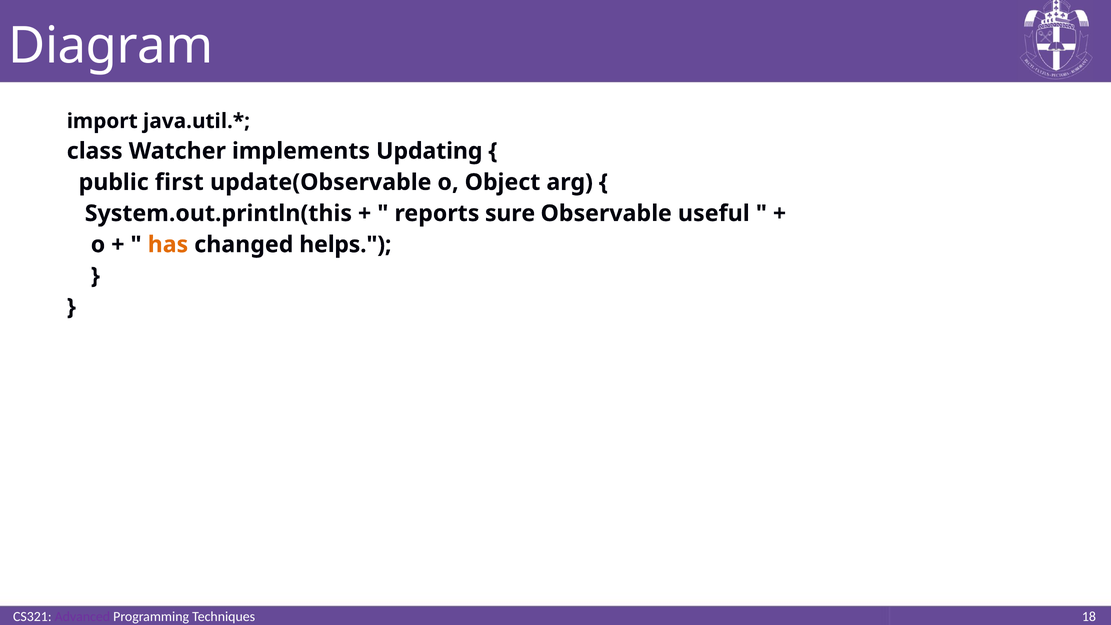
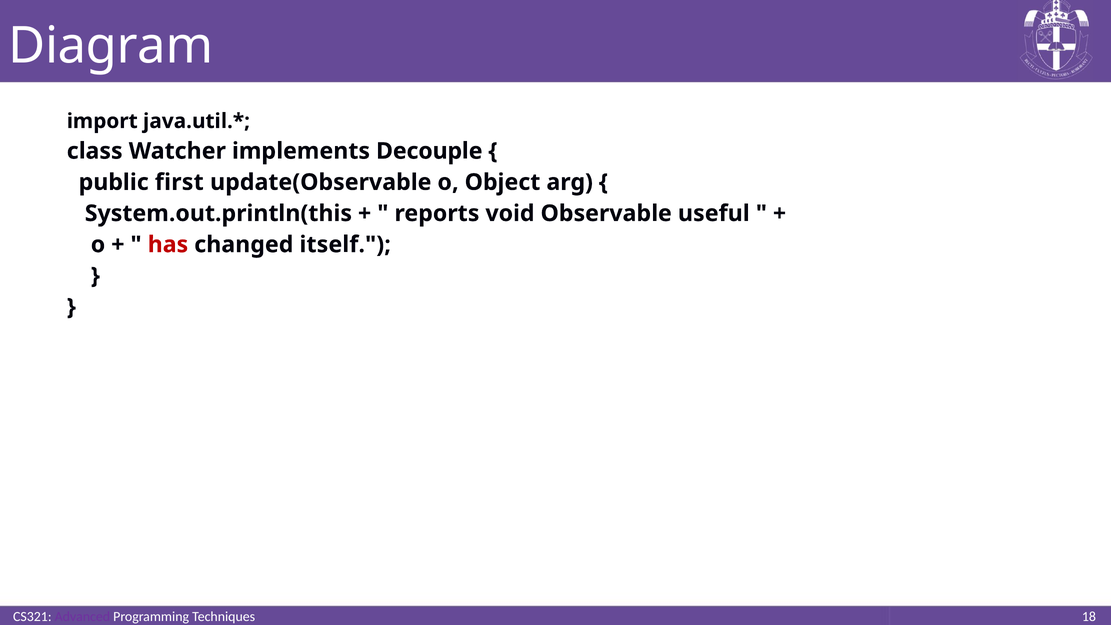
Updating: Updating -> Decouple
sure: sure -> void
has colour: orange -> red
helps: helps -> itself
